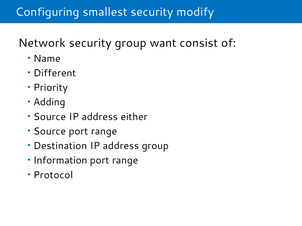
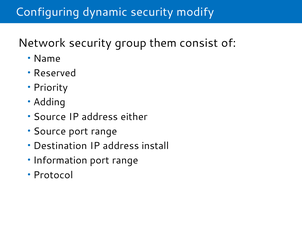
smallest: smallest -> dynamic
want: want -> them
Different: Different -> Reserved
address group: group -> install
